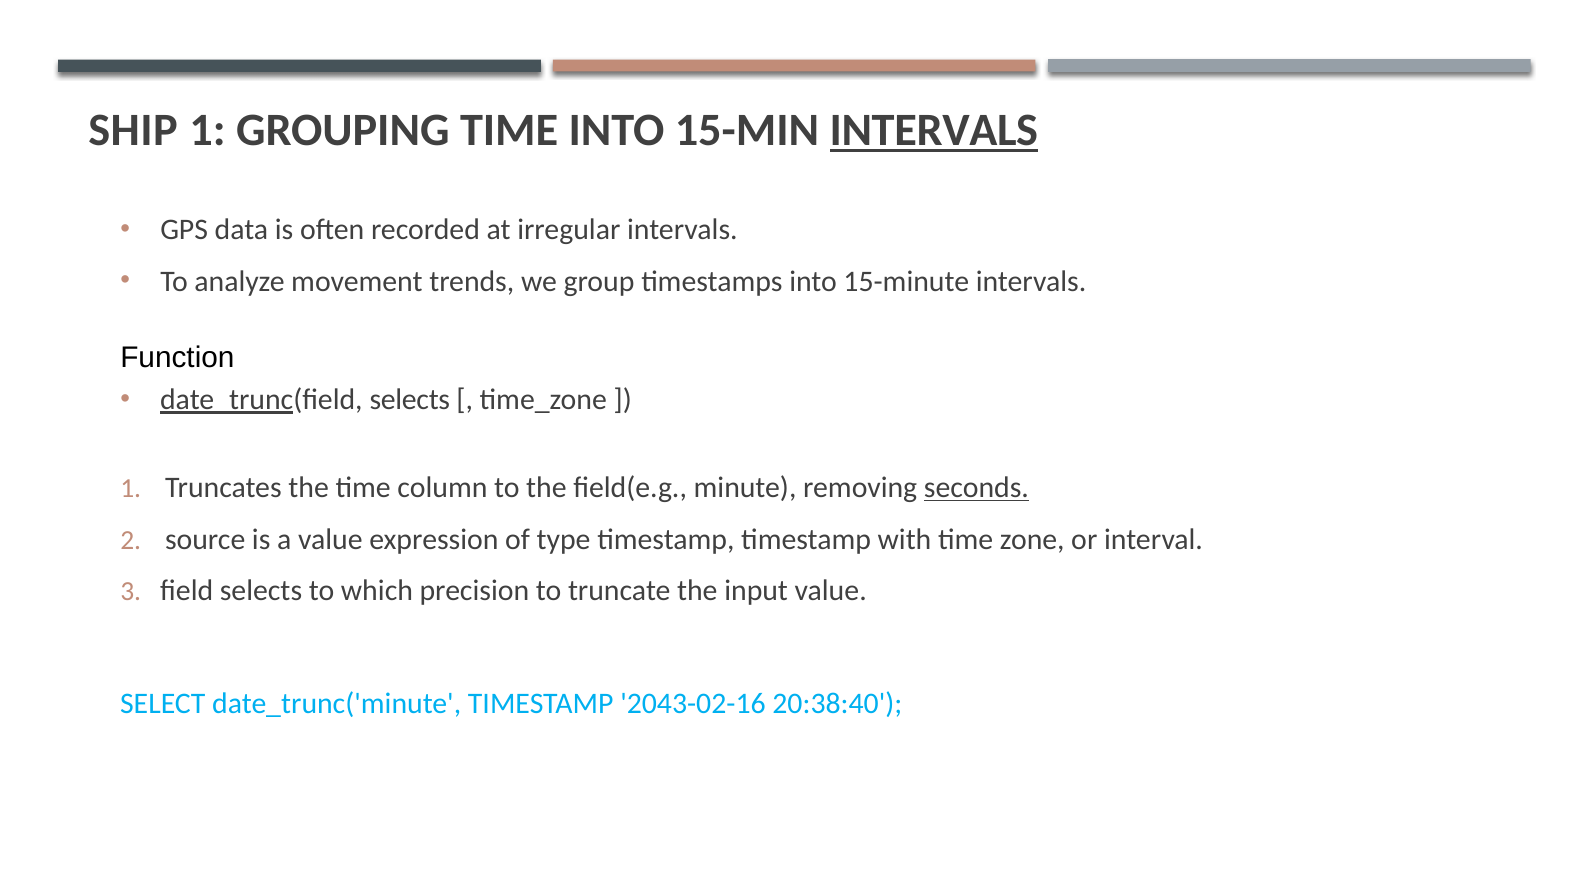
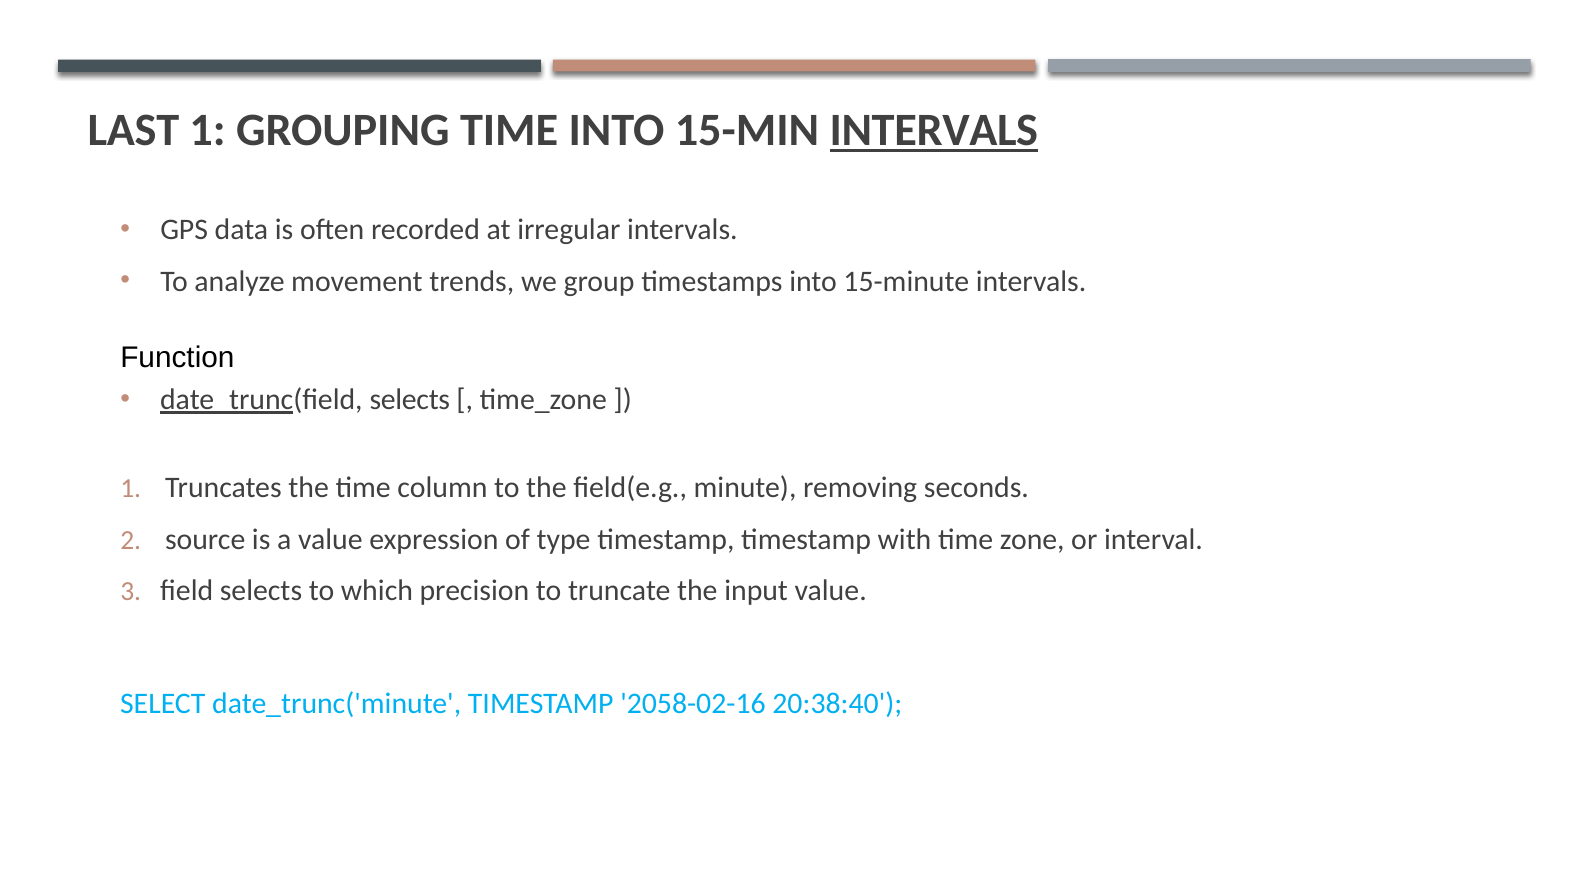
SHIP: SHIP -> LAST
seconds underline: present -> none
2043-02-16: 2043-02-16 -> 2058-02-16
